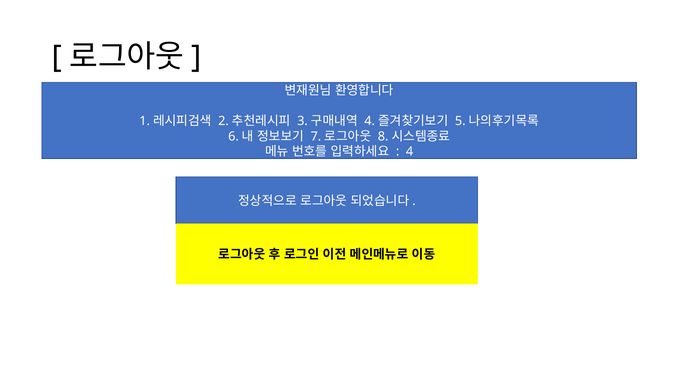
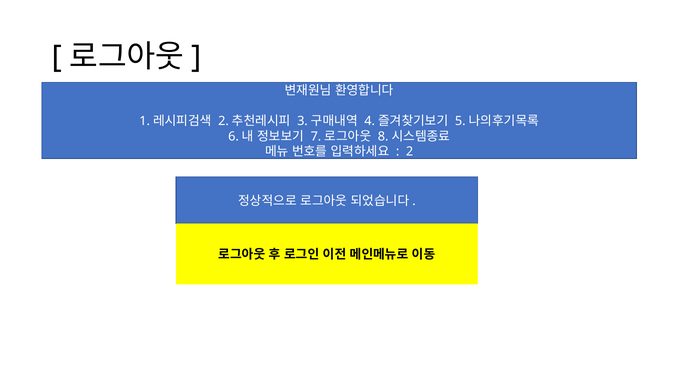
4: 4 -> 2
